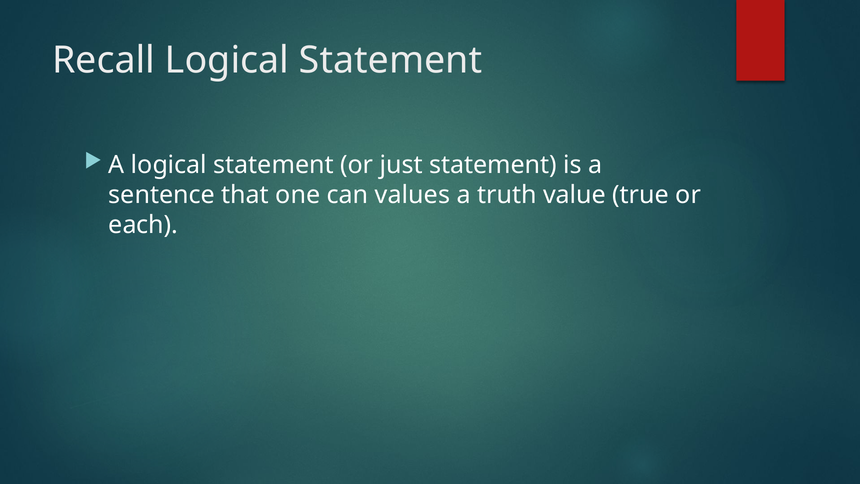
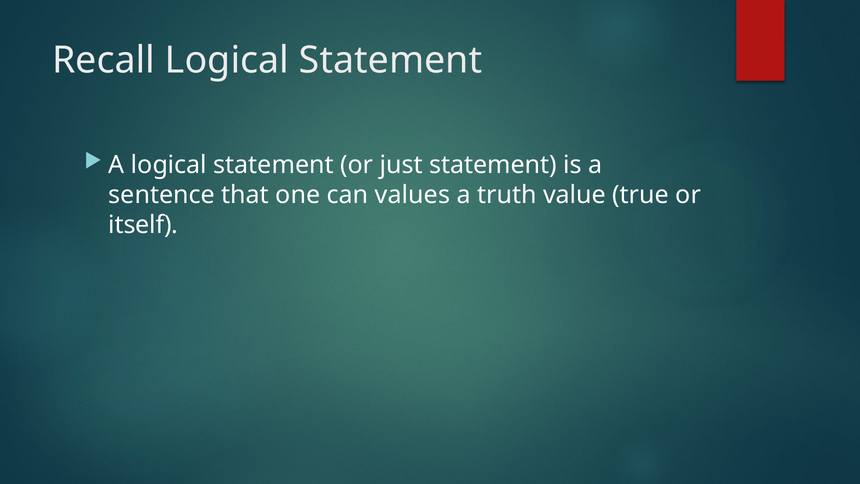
each: each -> itself
